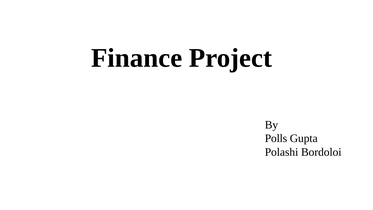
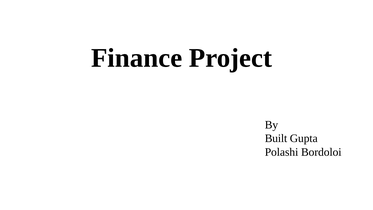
Polls: Polls -> Built
